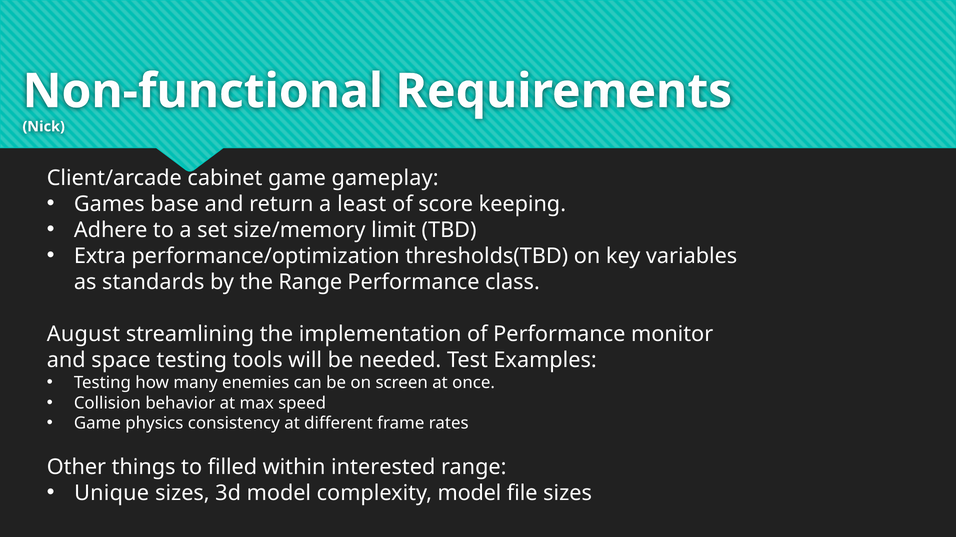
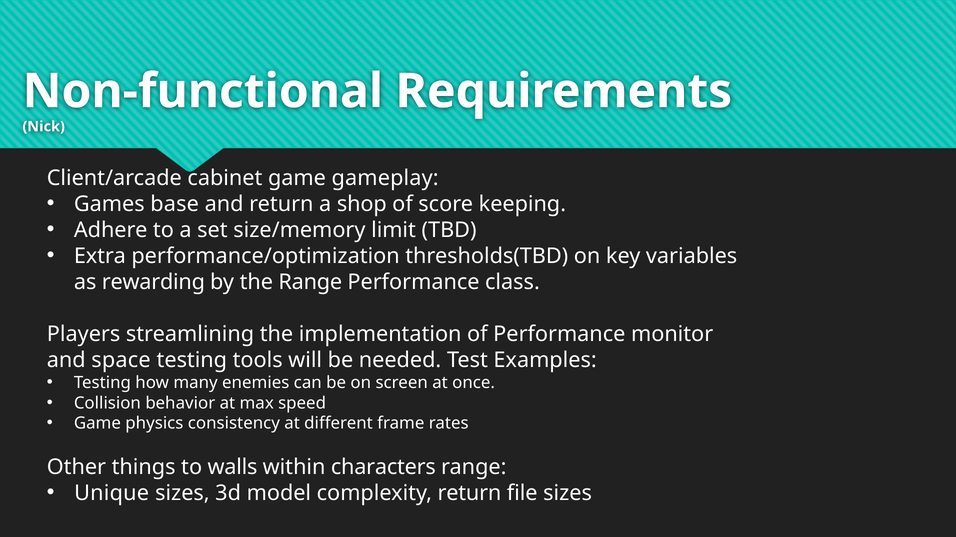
least: least -> shop
standards: standards -> rewarding
August: August -> Players
filled: filled -> walls
interested: interested -> characters
complexity model: model -> return
